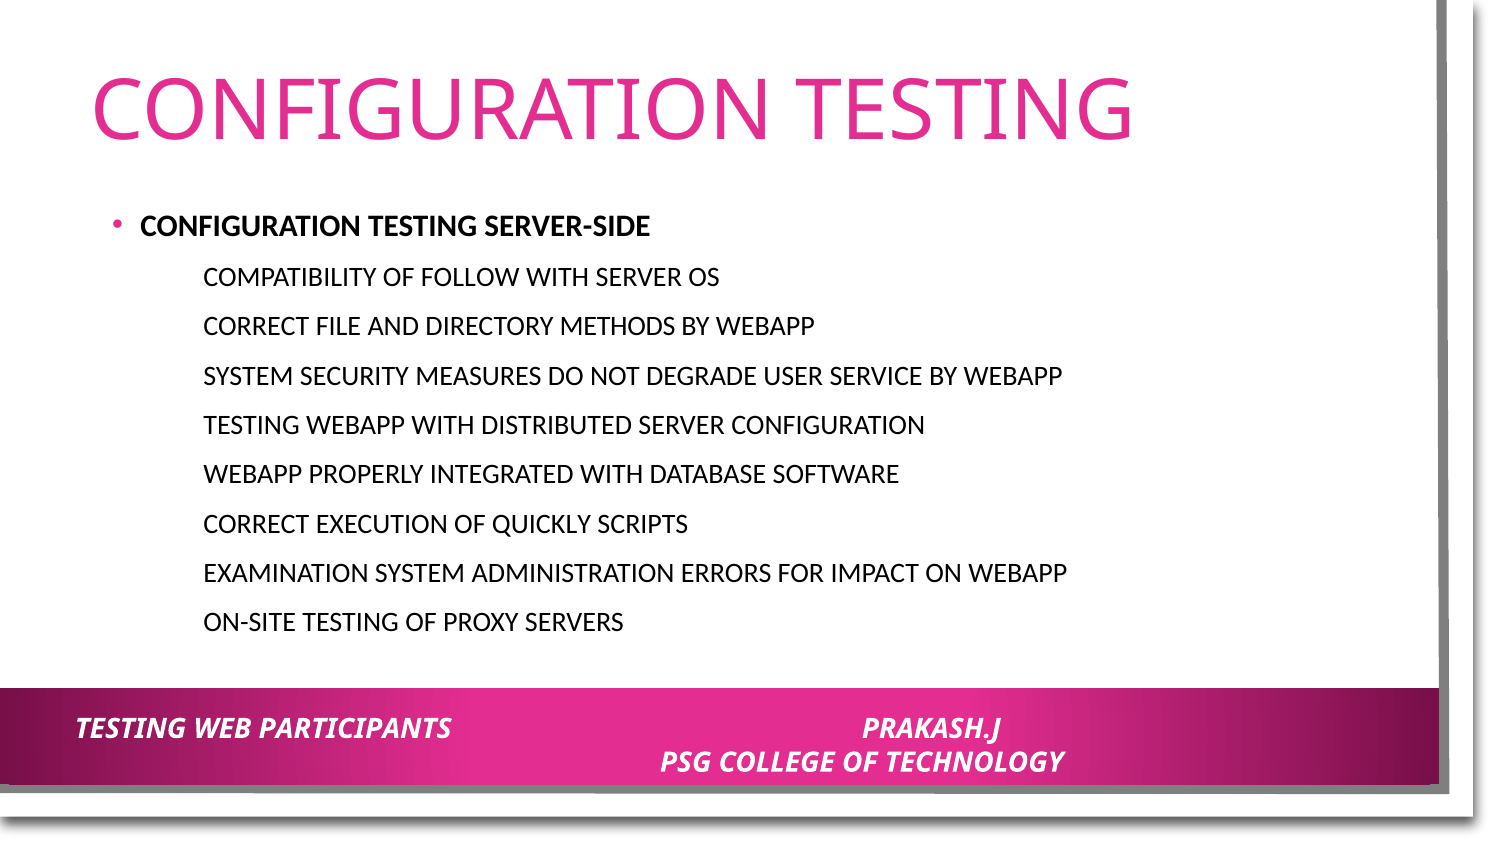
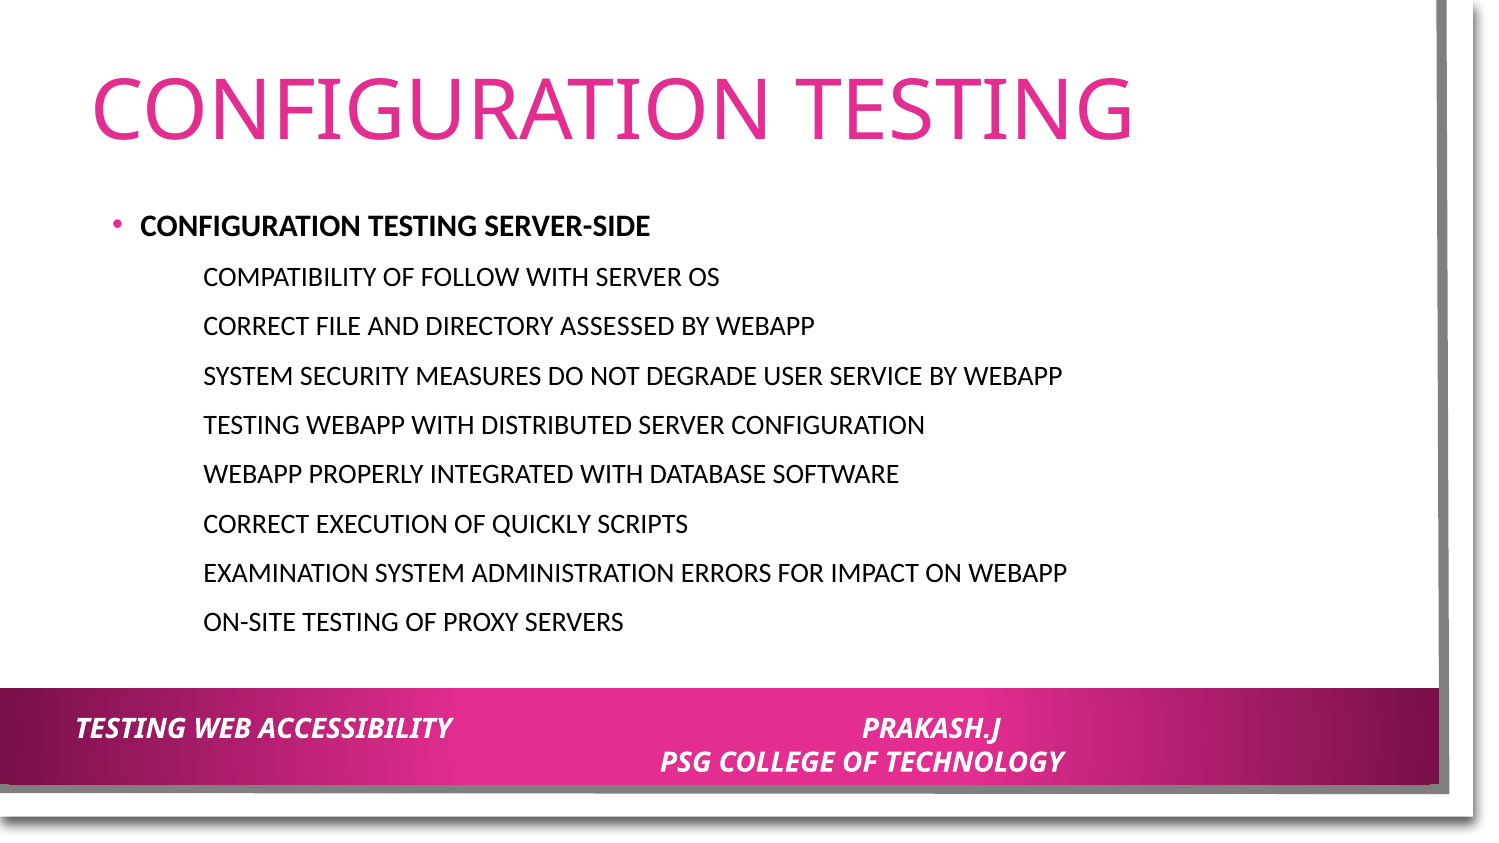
METHODS: METHODS -> ASSESSED
PARTICIPANTS: PARTICIPANTS -> ACCESSIBILITY
